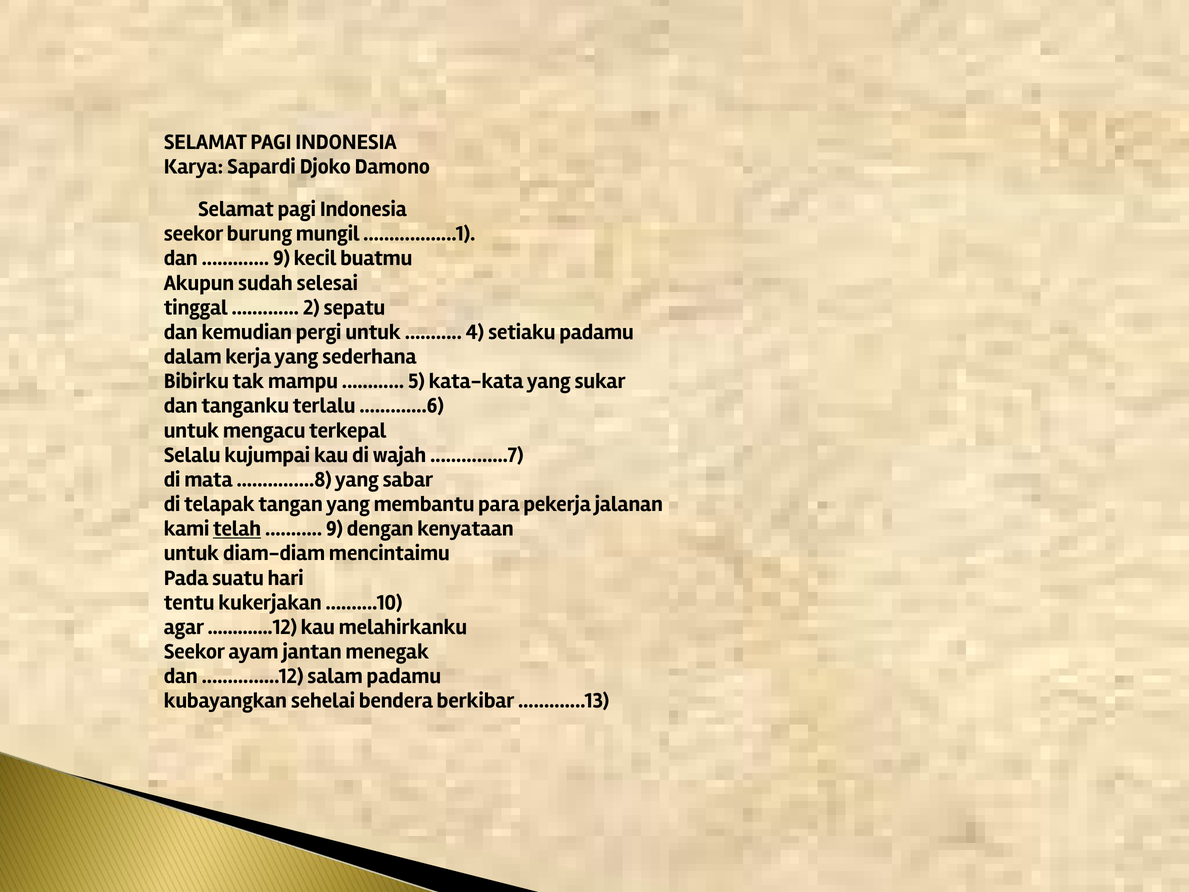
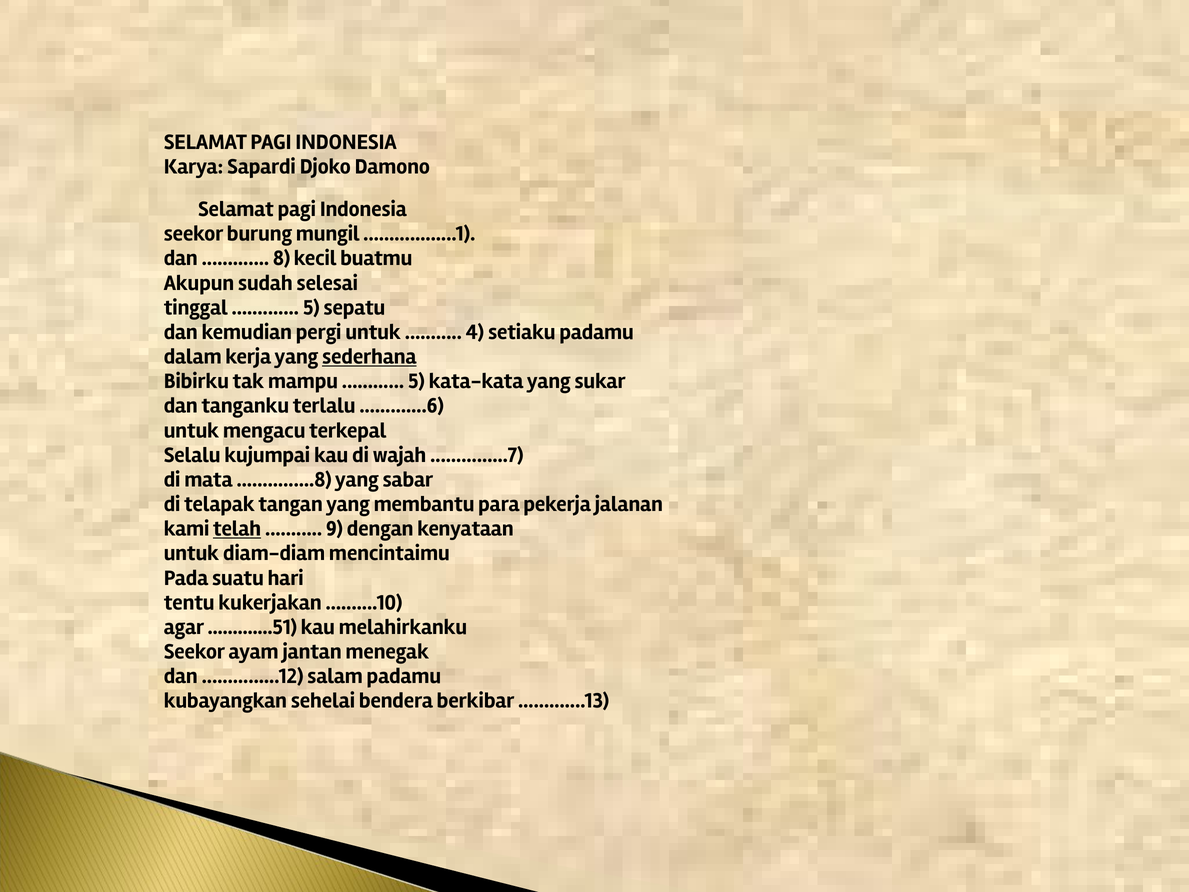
9 at (282, 258): 9 -> 8
2 at (311, 307): 2 -> 5
sederhana underline: none -> present
.............12: .............12 -> .............51
